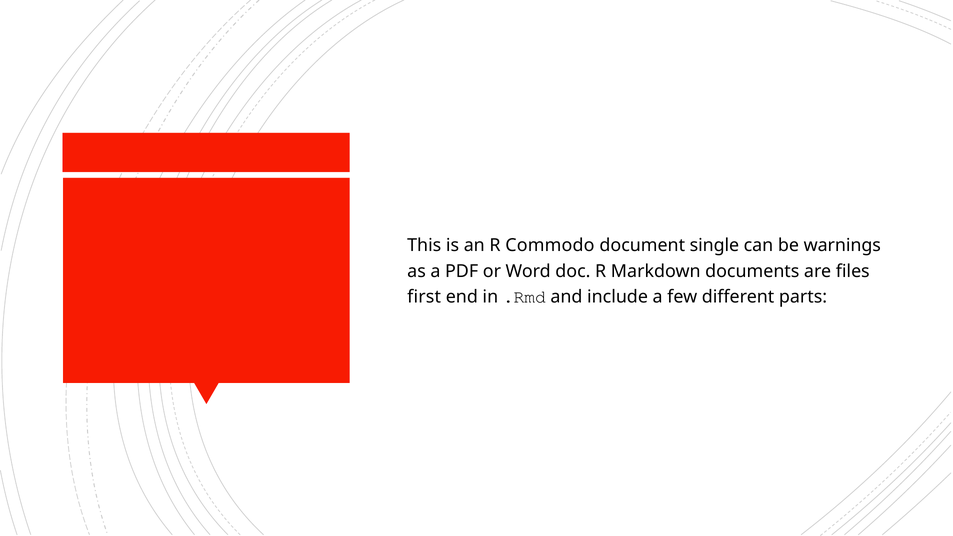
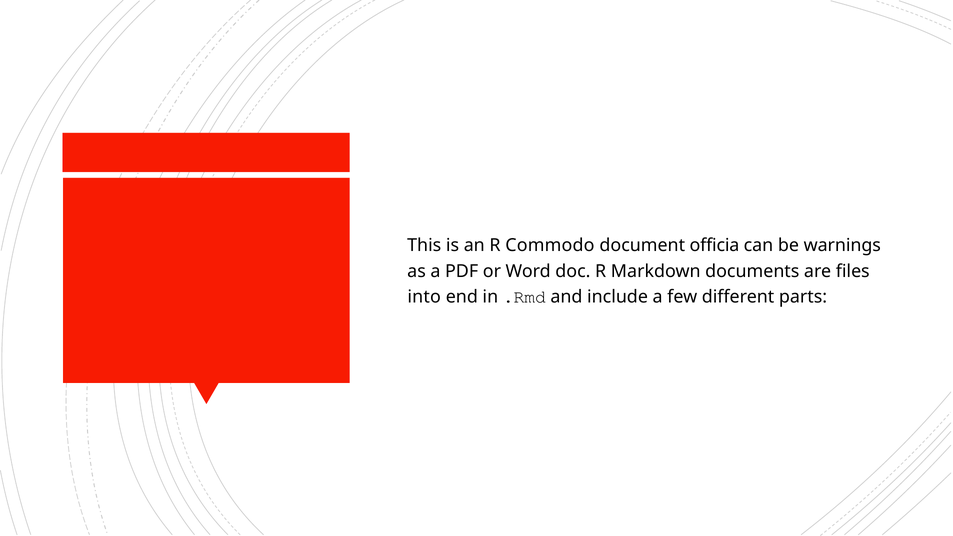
single: single -> officia
first: first -> into
